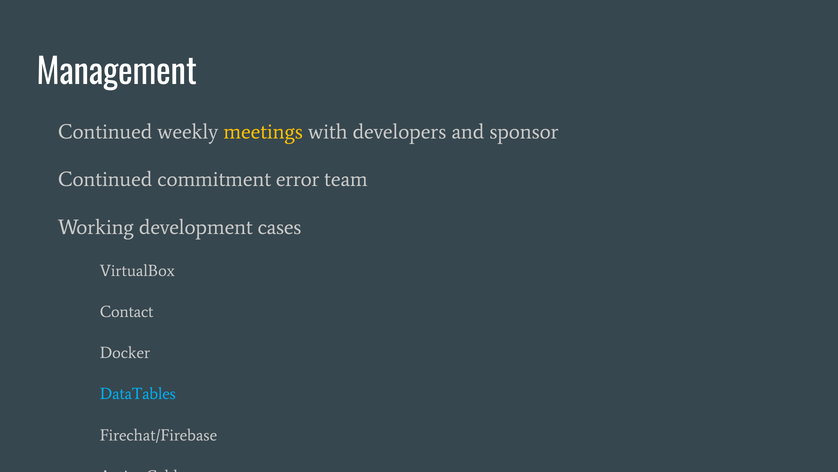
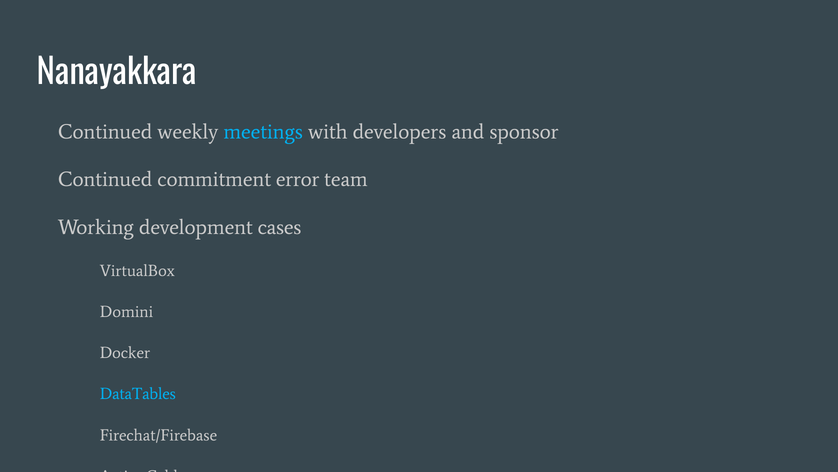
Management: Management -> Nanayakkara
meetings colour: yellow -> light blue
Contact: Contact -> Domini
